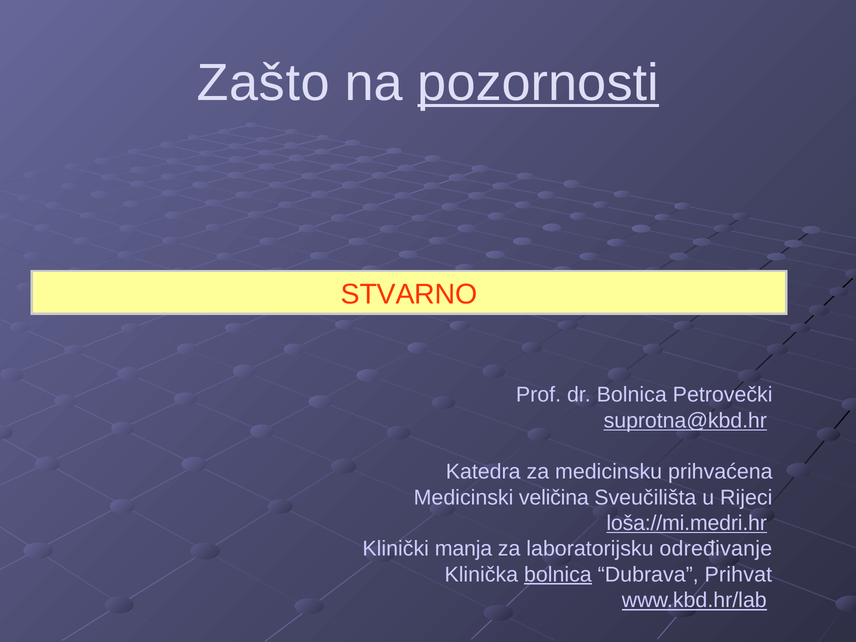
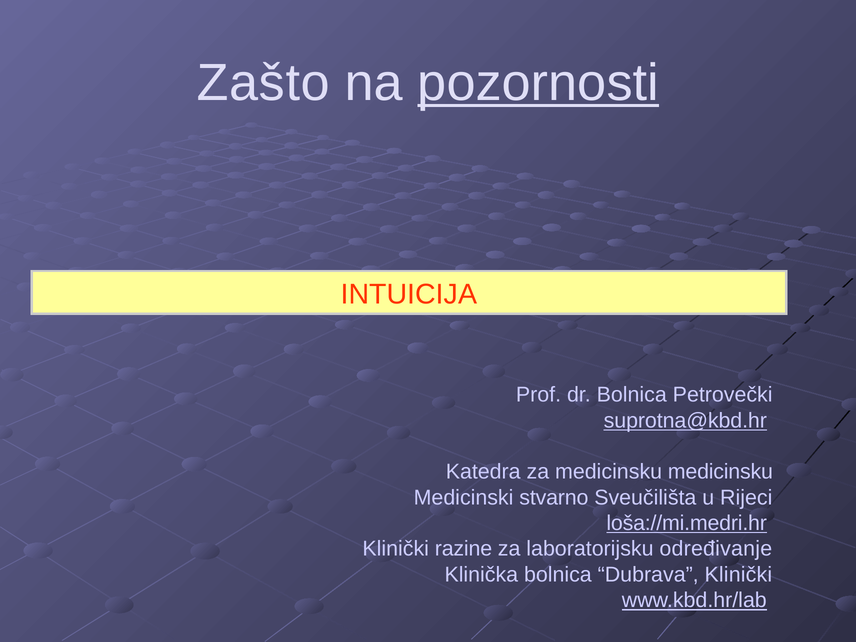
STVARNO: STVARNO -> INTUICIJA
medicinsku prihvaćena: prihvaćena -> medicinsku
veličina: veličina -> stvarno
manja: manja -> razine
bolnica at (558, 575) underline: present -> none
Dubrava Prihvat: Prihvat -> Klinički
